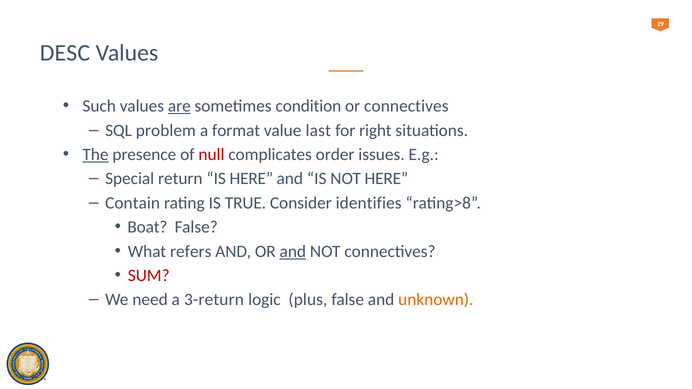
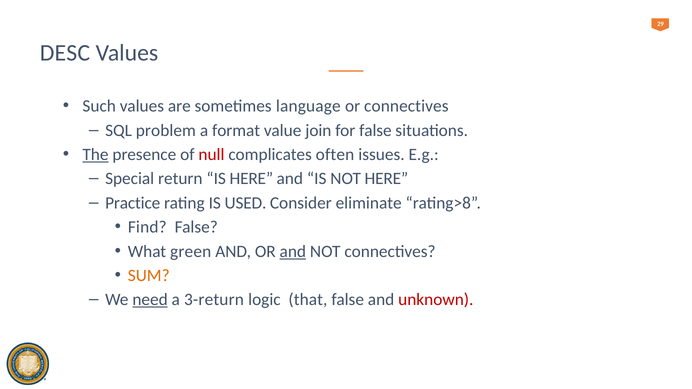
are underline: present -> none
condition: condition -> language
last: last -> join
for right: right -> false
order: order -> often
Contain: Contain -> Practice
TRUE: TRUE -> USED
identifies: identifies -> eliminate
Boat: Boat -> Find
refers: refers -> green
SUM colour: red -> orange
need underline: none -> present
plus: plus -> that
unknown colour: orange -> red
